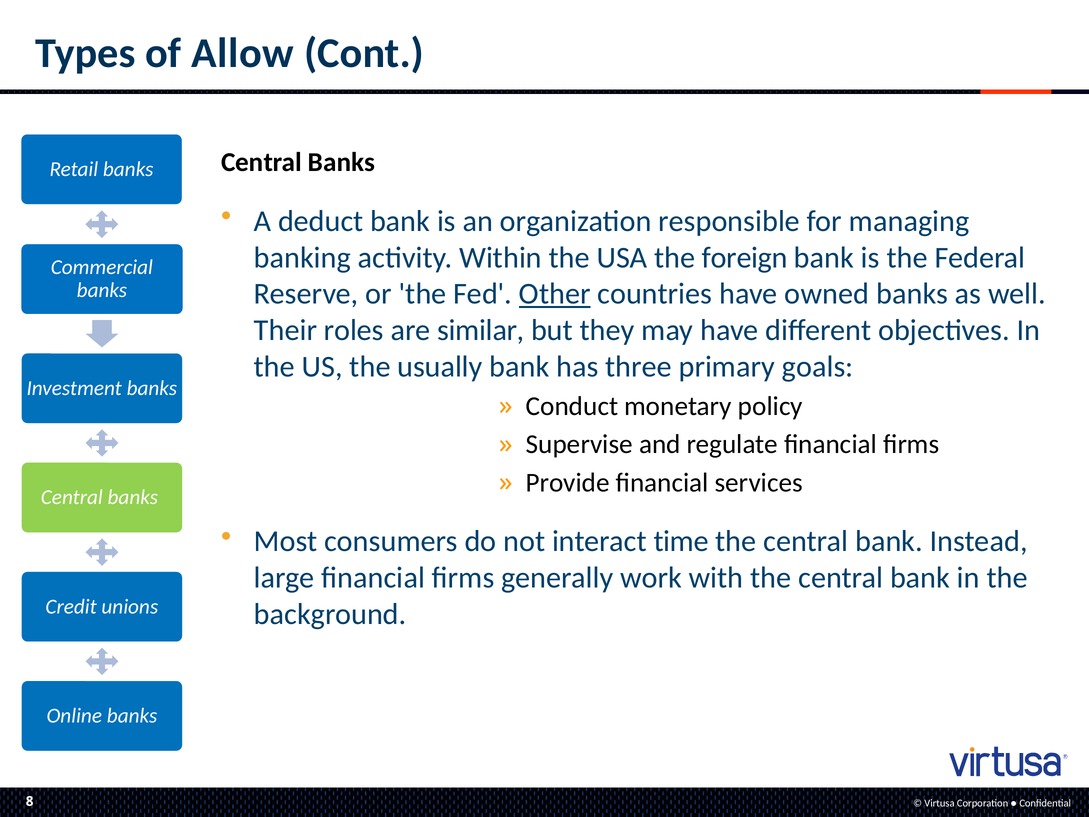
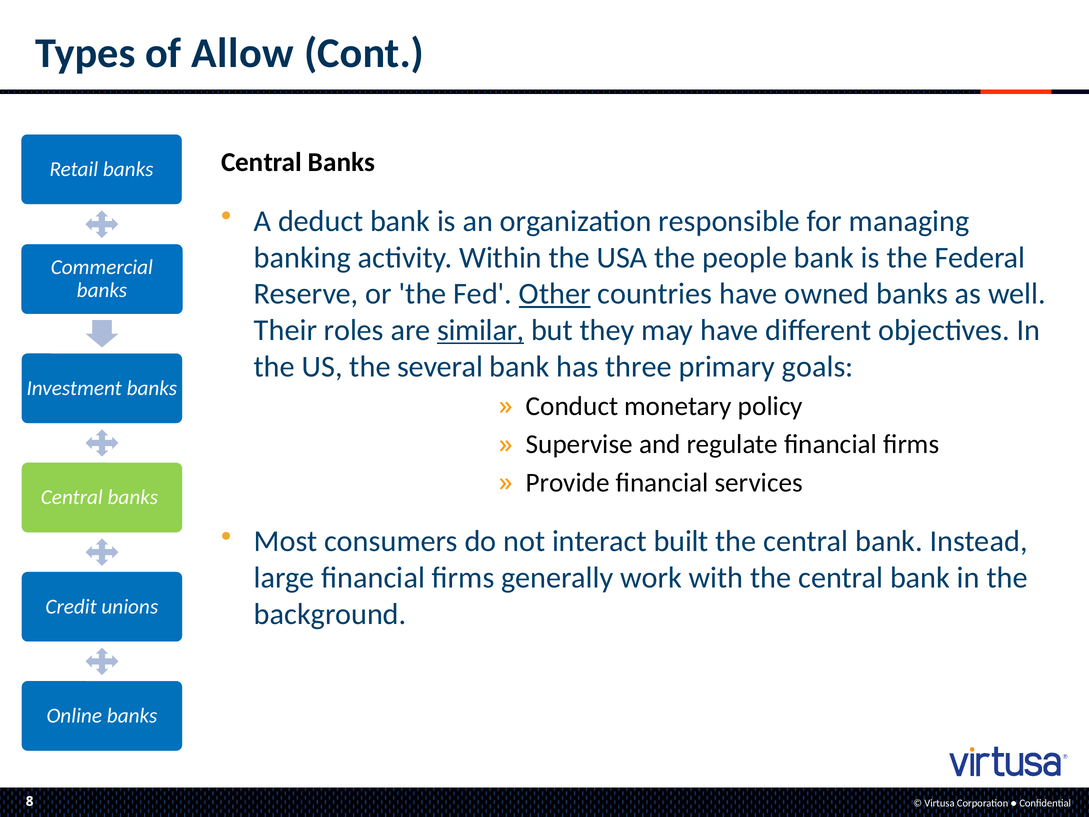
foreign: foreign -> people
similar underline: none -> present
usually: usually -> several
time: time -> built
